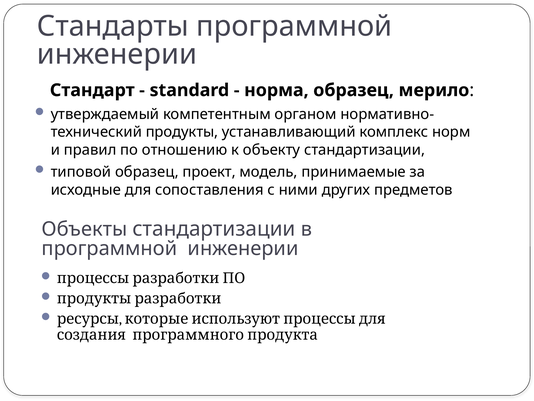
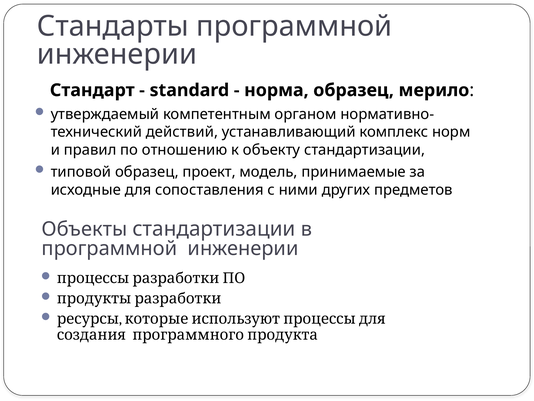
продукты: продукты -> действий
